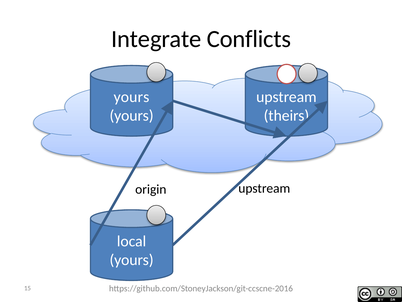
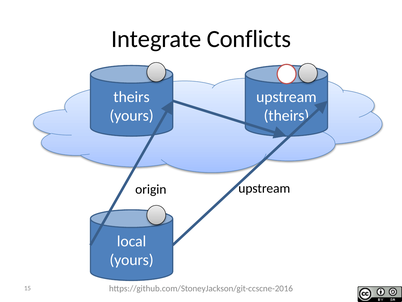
yours at (131, 97): yours -> theirs
